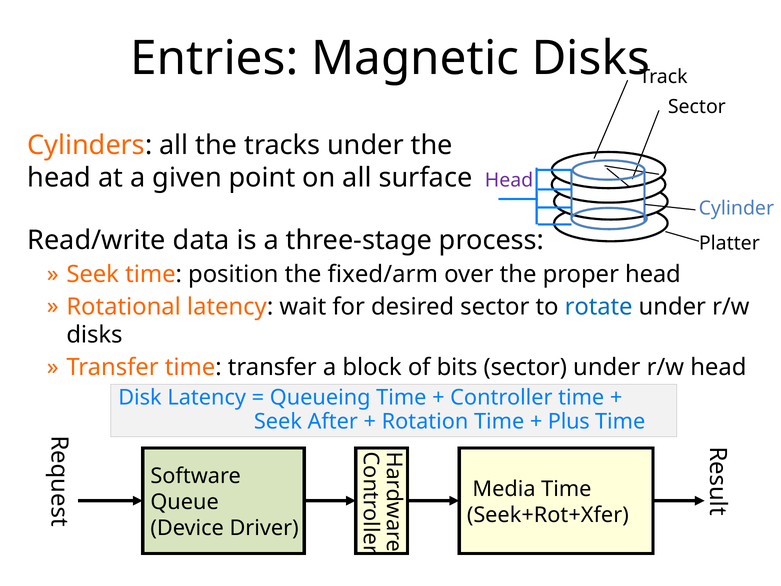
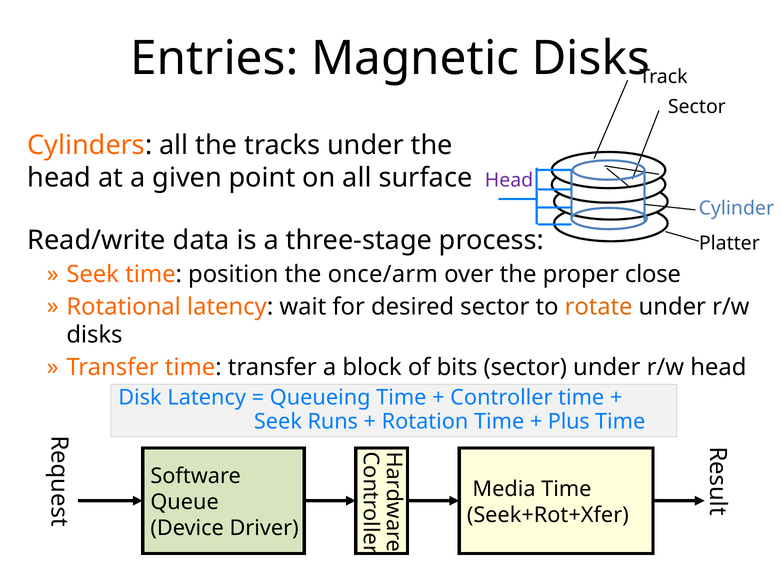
fixed/arm: fixed/arm -> once/arm
proper head: head -> close
rotate colour: blue -> orange
After: After -> Runs
